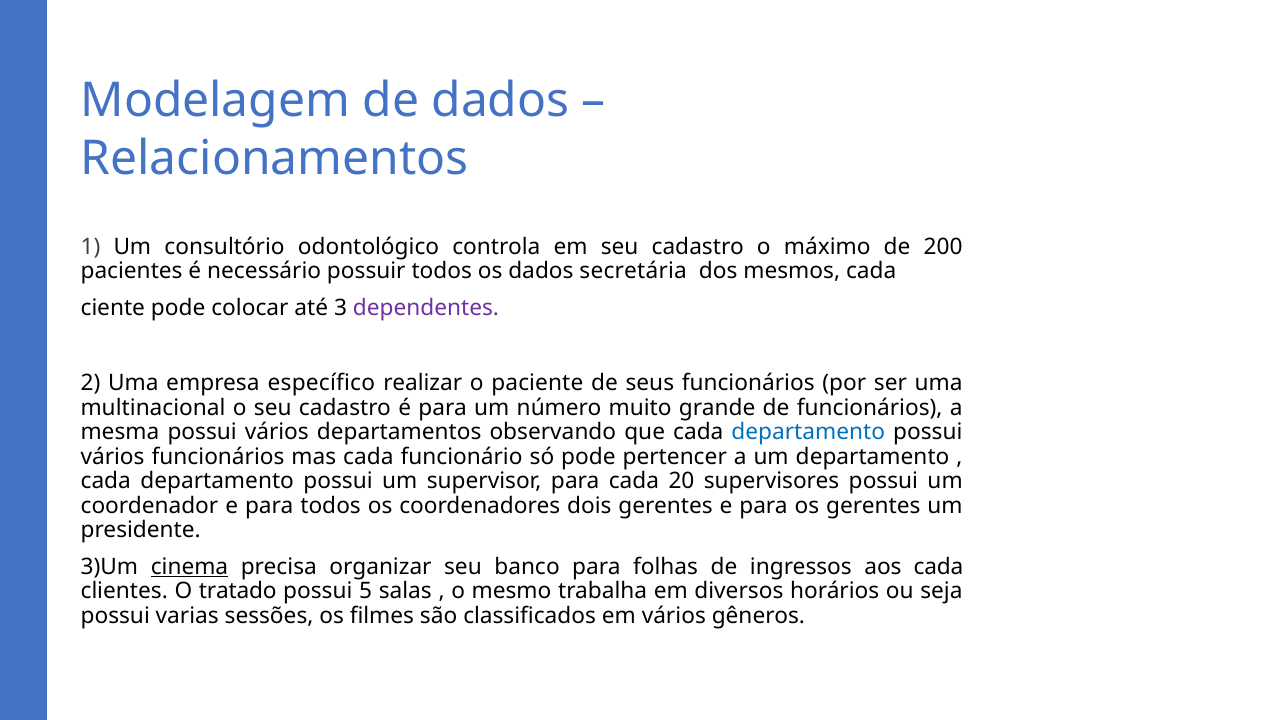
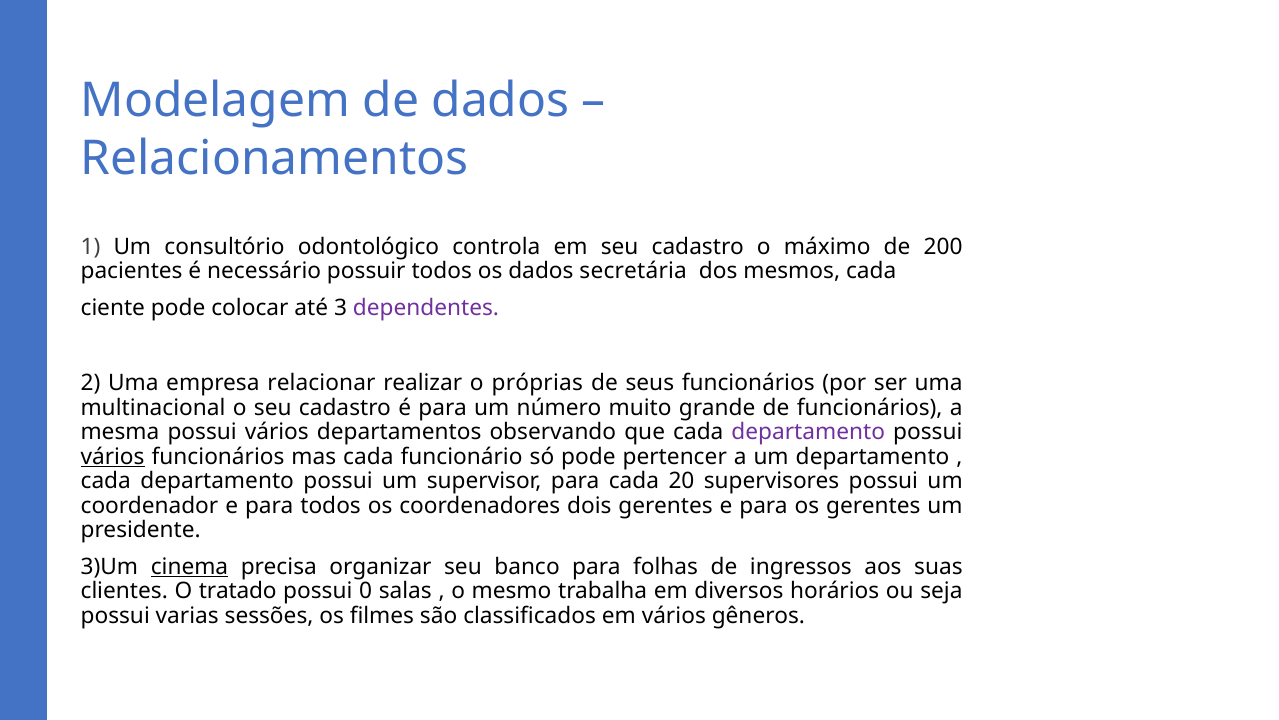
específico: específico -> relacionar
paciente: paciente -> próprias
departamento at (808, 432) colour: blue -> purple
vários at (113, 457) underline: none -> present
aos cada: cada -> suas
5: 5 -> 0
